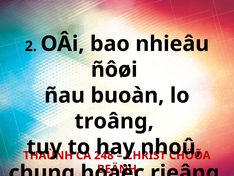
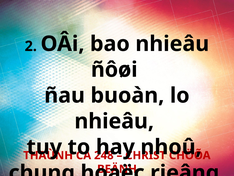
troâng at (114, 121): troâng -> nhieâu
